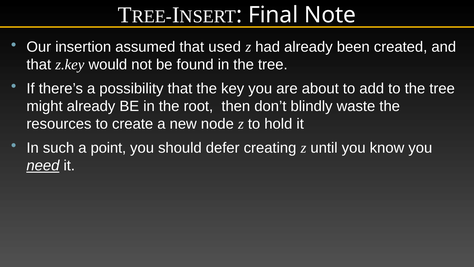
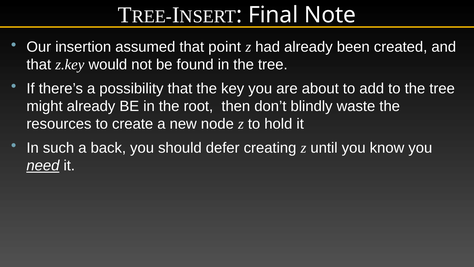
used: used -> point
point: point -> back
